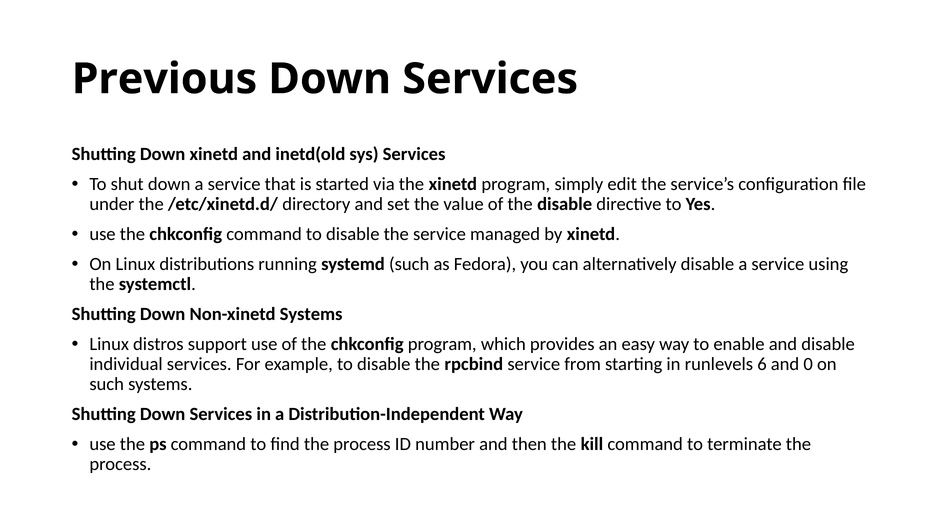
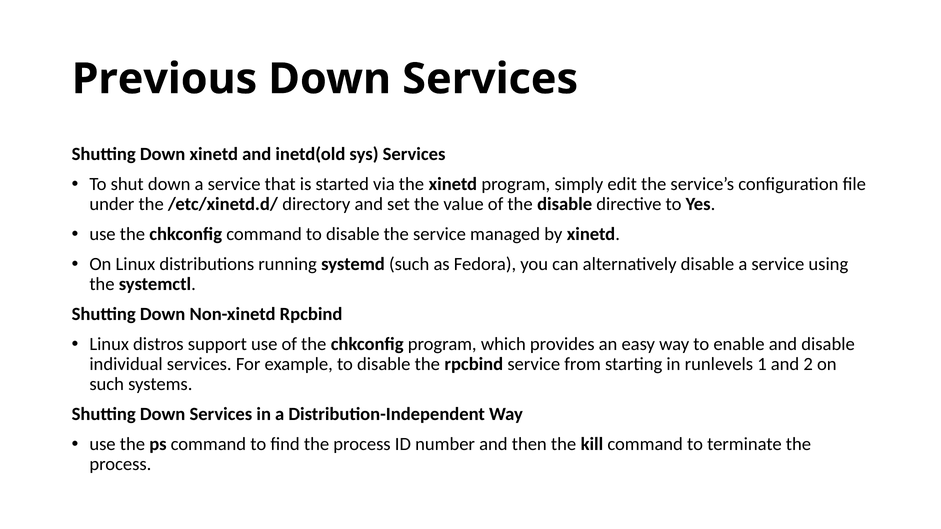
Non-xinetd Systems: Systems -> Rpcbind
6: 6 -> 1
0: 0 -> 2
